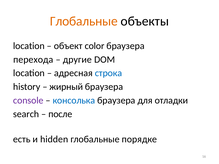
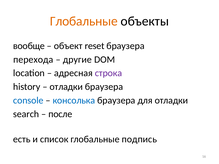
location at (29, 46): location -> вообще
color: color -> reset
строка colour: blue -> purple
жирный at (66, 87): жирный -> отладки
console colour: purple -> blue
hidden: hidden -> список
порядке: порядке -> подпись
